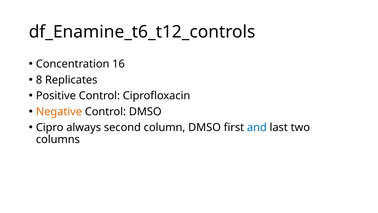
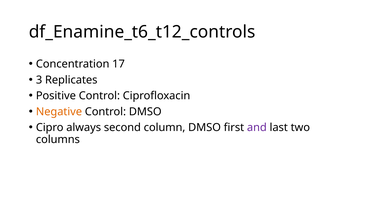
16: 16 -> 17
8: 8 -> 3
and colour: blue -> purple
